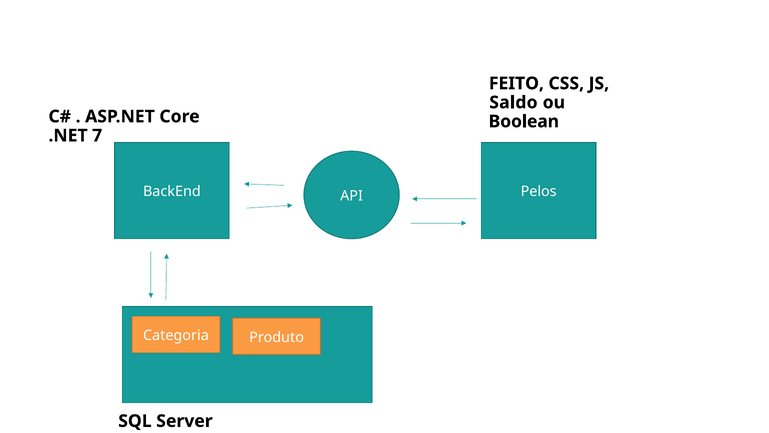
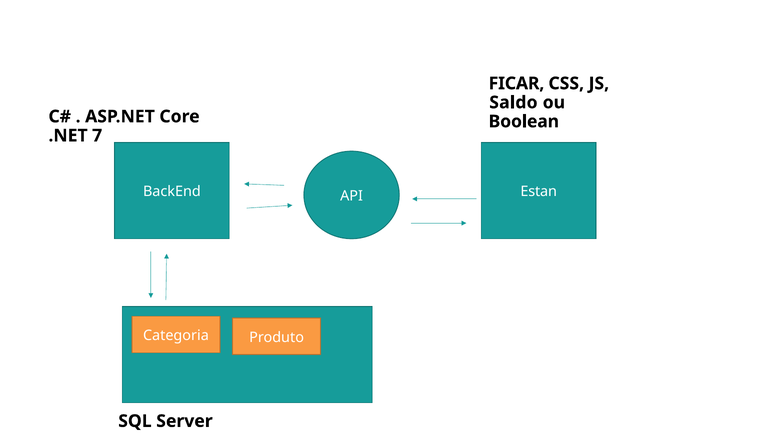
FEITO: FEITO -> FICAR
Pelos: Pelos -> Estan
